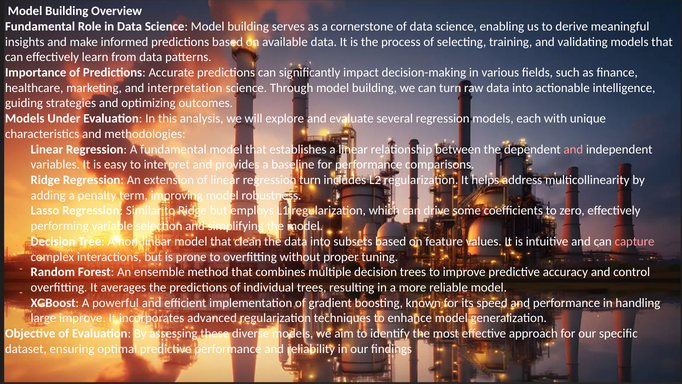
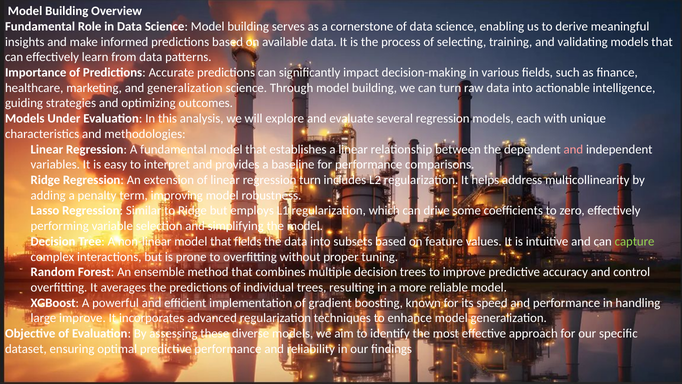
and interpretation: interpretation -> generalization
that clean: clean -> fields
capture colour: pink -> light green
